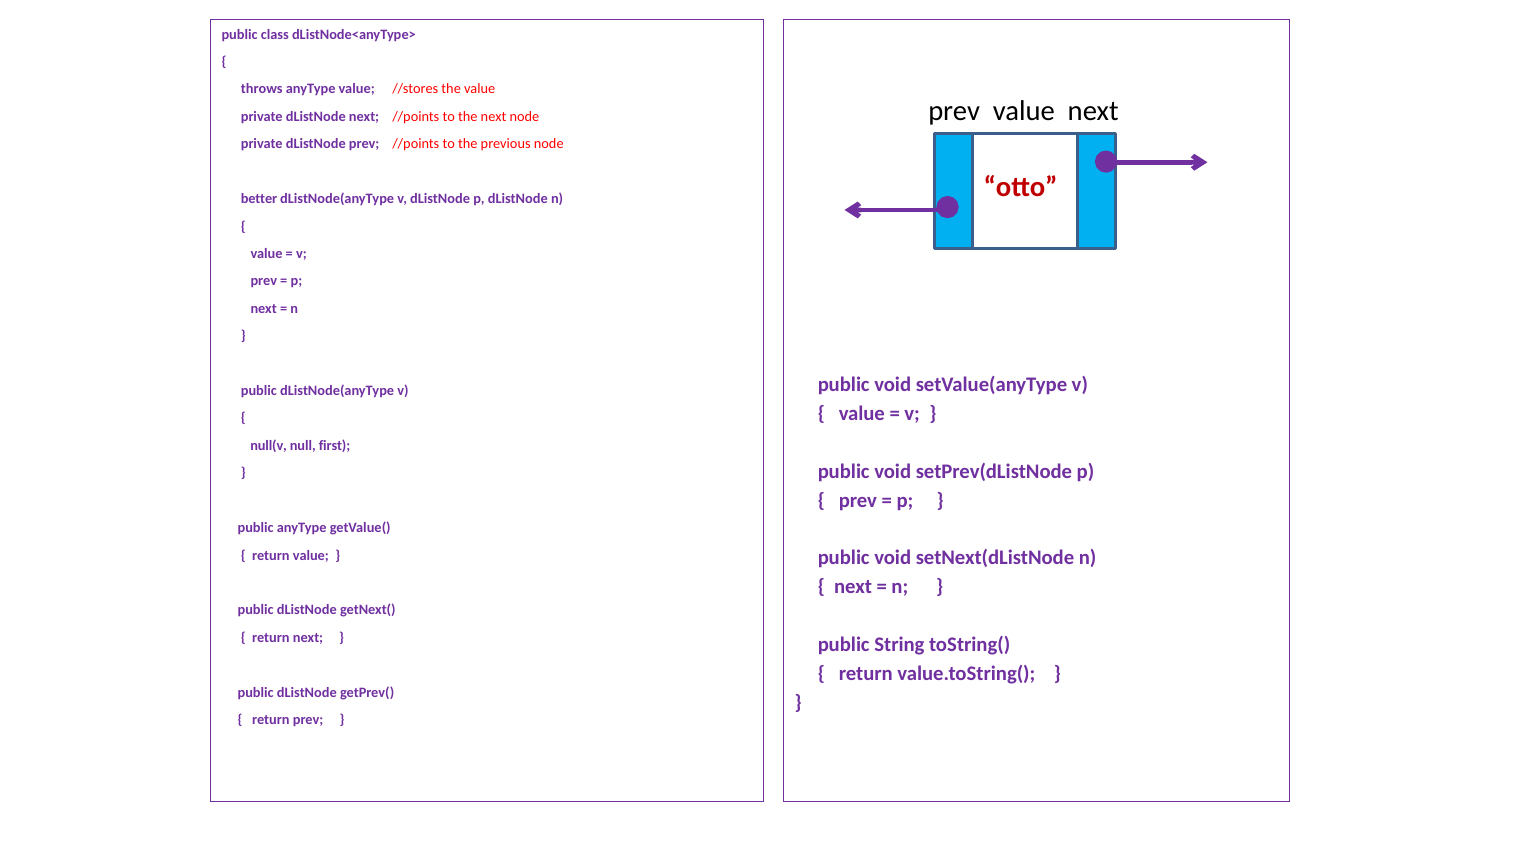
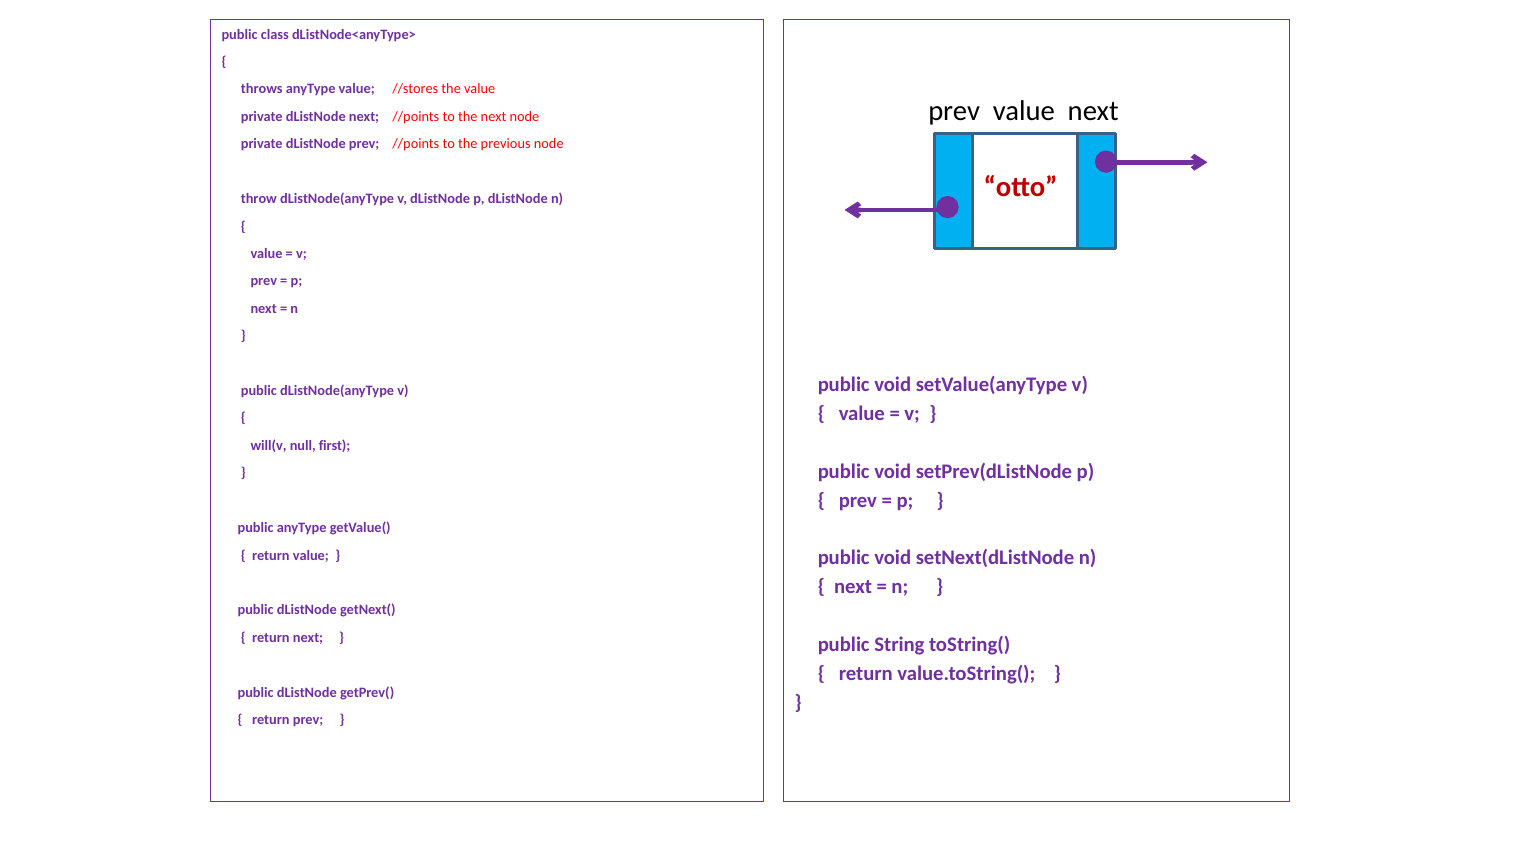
better: better -> throw
null(v: null(v -> will(v
